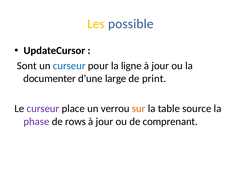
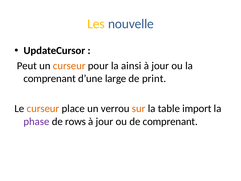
possible: possible -> nouvelle
Sont: Sont -> Peut
curseur at (69, 66) colour: blue -> orange
ligne: ligne -> ainsi
documenter at (50, 78): documenter -> comprenant
curseur at (43, 108) colour: purple -> orange
source: source -> import
